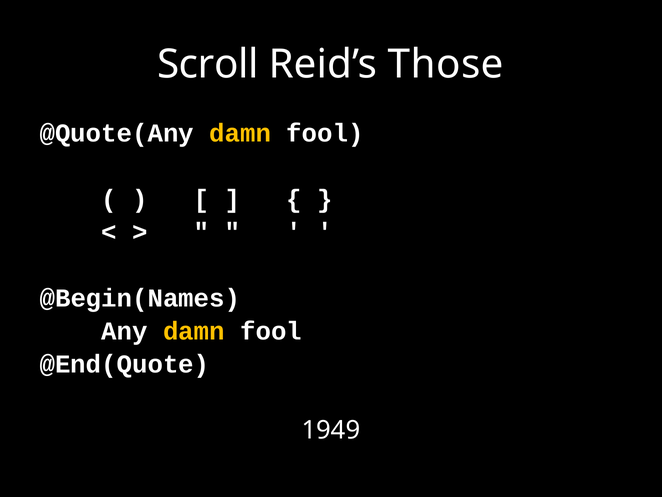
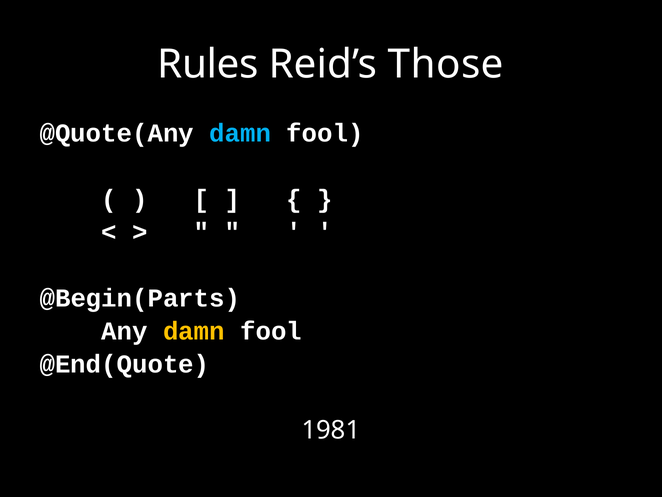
Scroll: Scroll -> Rules
damn at (240, 133) colour: yellow -> light blue
@Begin(Names: @Begin(Names -> @Begin(Parts
1949: 1949 -> 1981
